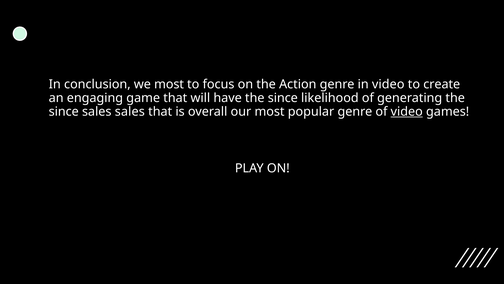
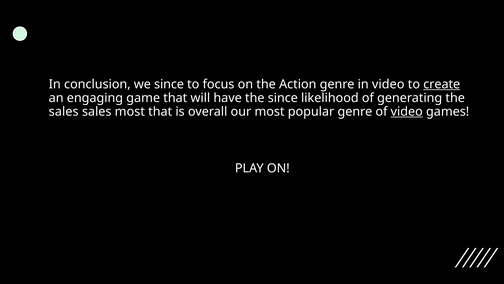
we most: most -> since
create underline: none -> present
since at (64, 111): since -> sales
sales sales: sales -> most
